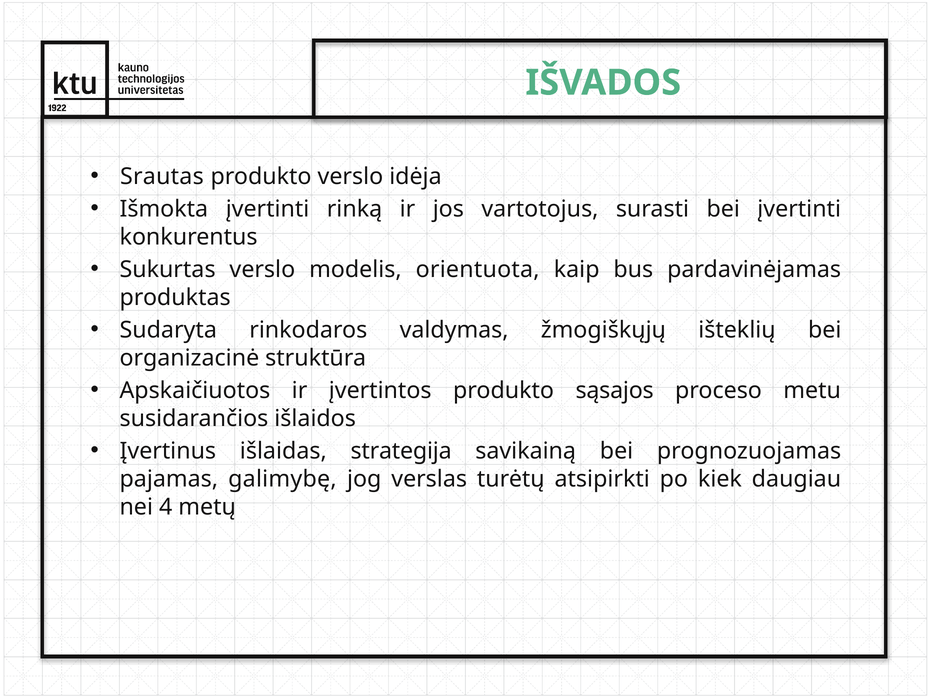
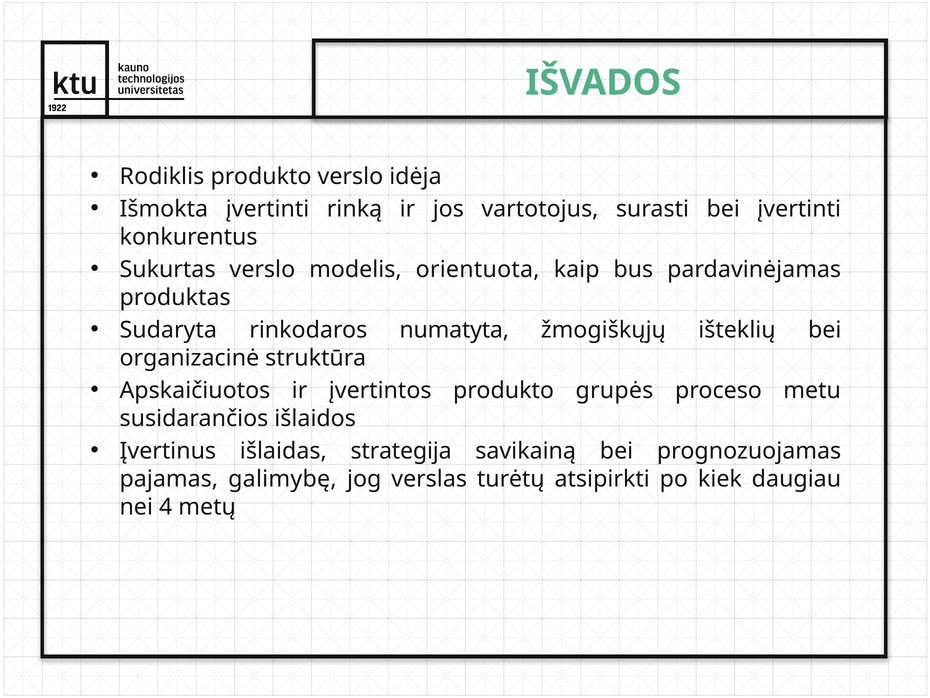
Srautas: Srautas -> Rodiklis
valdymas: valdymas -> numatyta
sąsajos: sąsajos -> grupės
